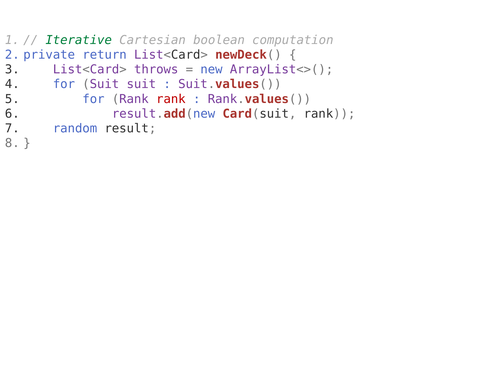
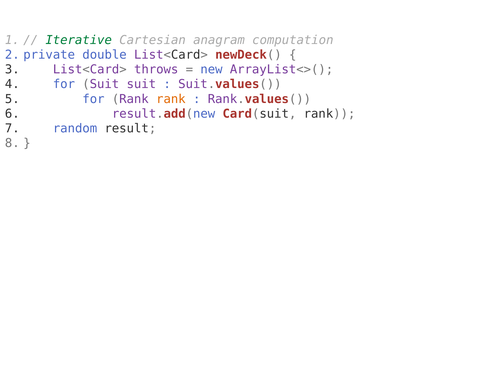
boolean: boolean -> anagram
return: return -> double
rank at (171, 99) colour: red -> orange
